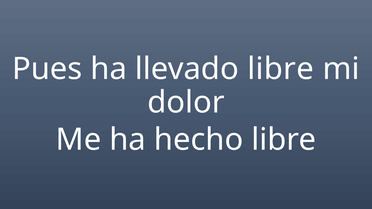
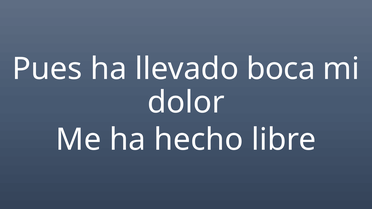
llevado libre: libre -> boca
